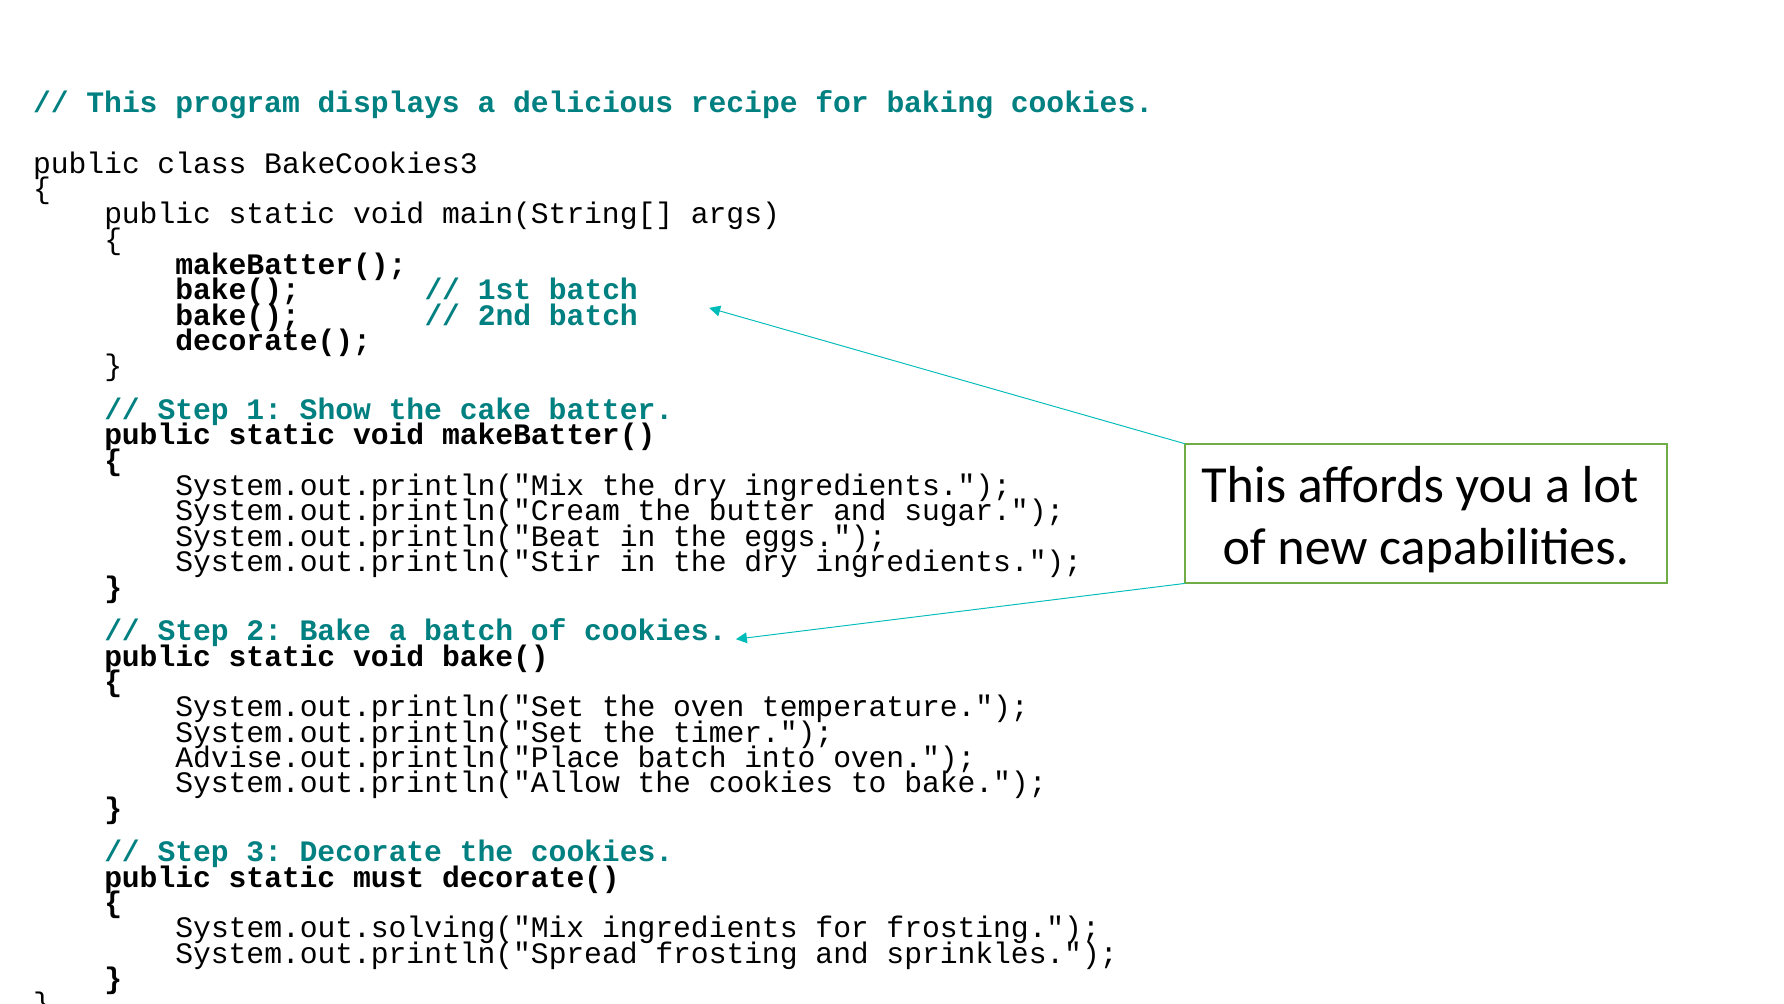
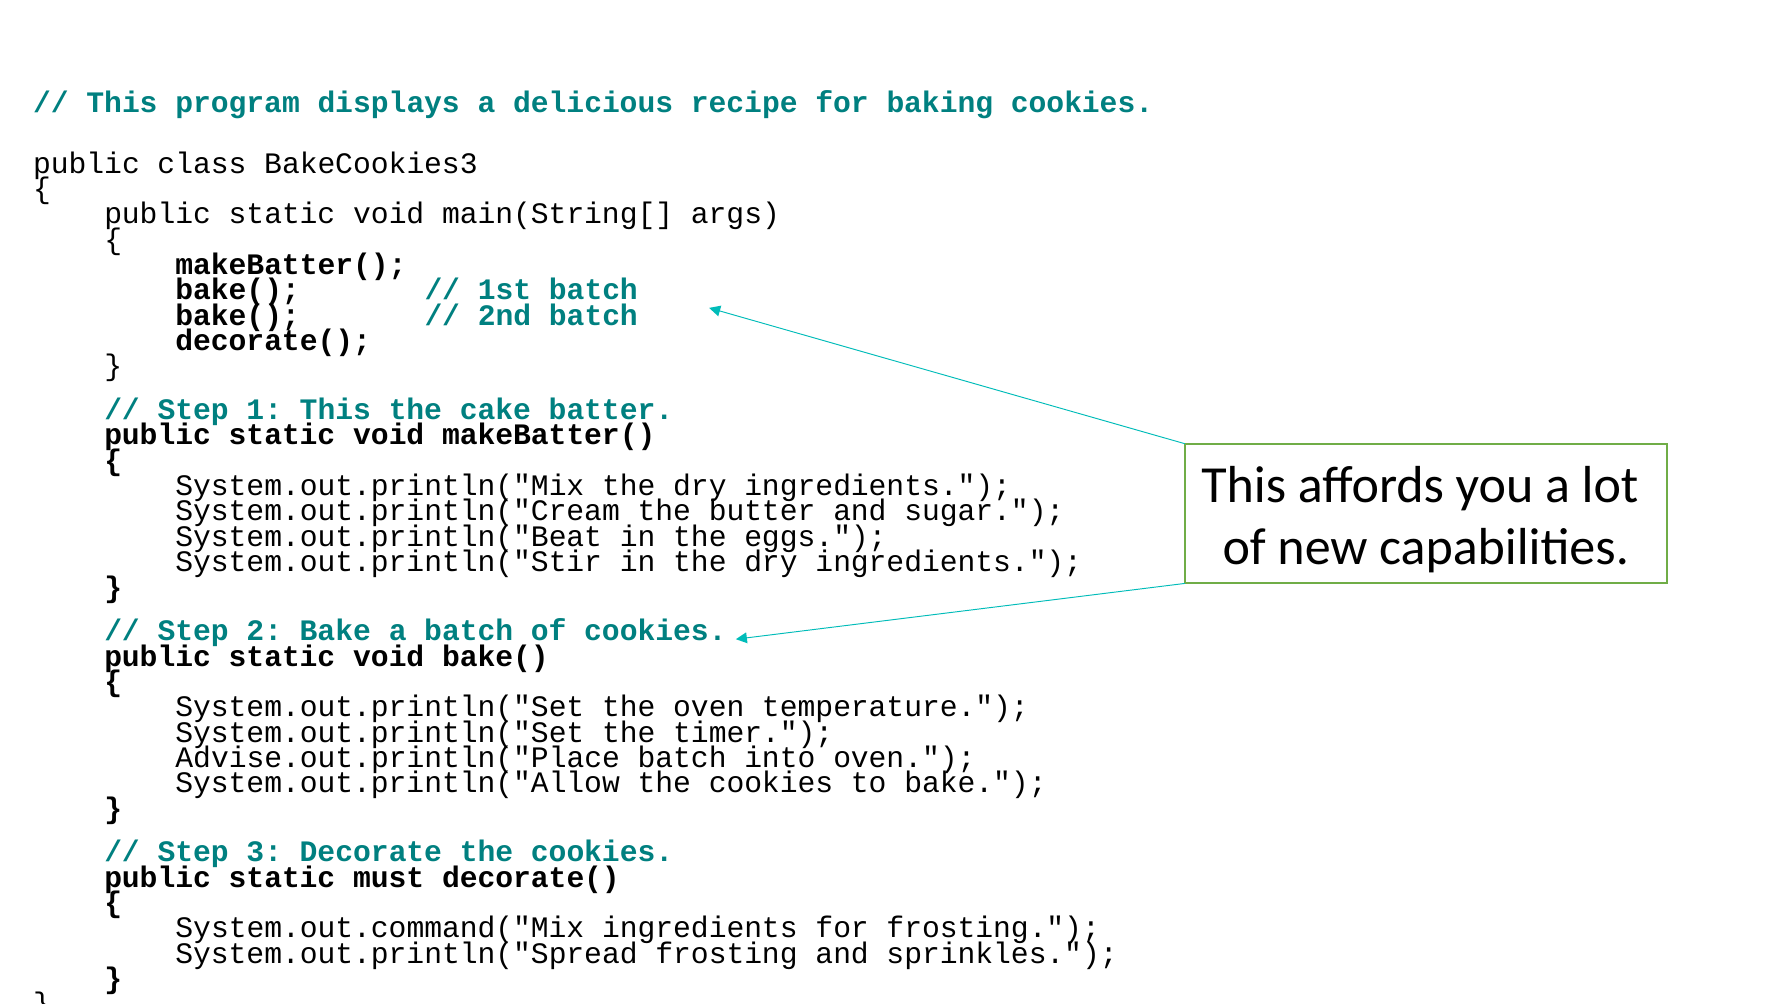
1 Show: Show -> This
System.out.solving("Mix: System.out.solving("Mix -> System.out.command("Mix
